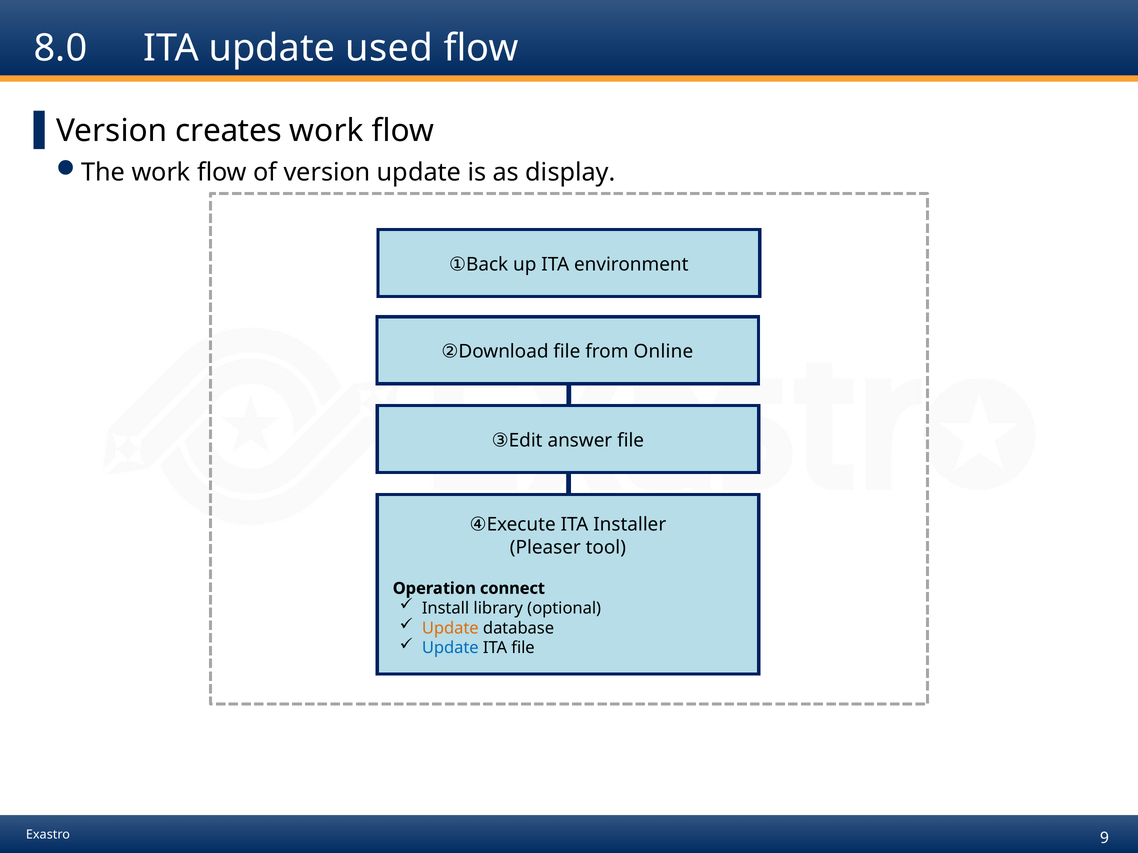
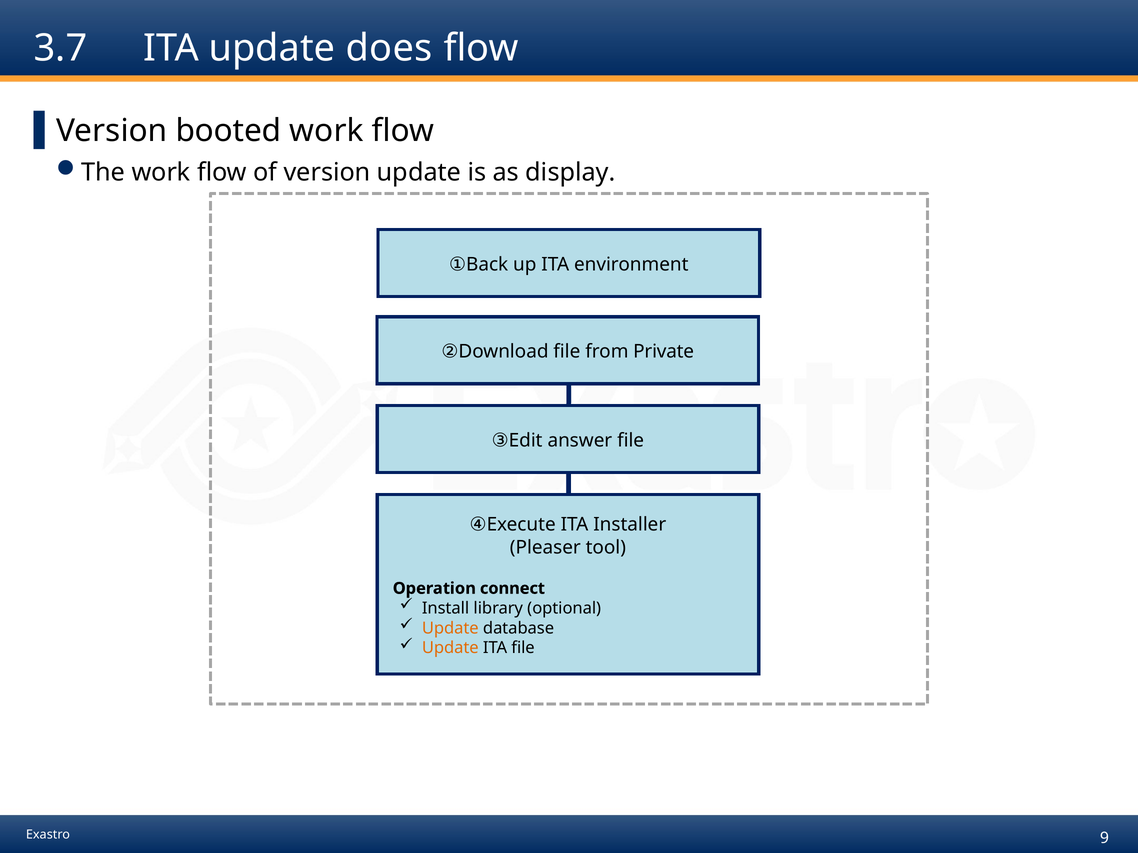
8.0: 8.0 -> 3.7
used: used -> does
creates: creates -> booted
Online: Online -> Private
Update at (450, 648) colour: blue -> orange
